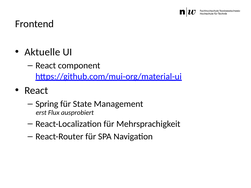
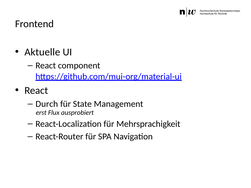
Spring: Spring -> Durch
